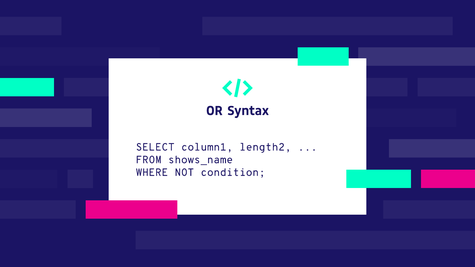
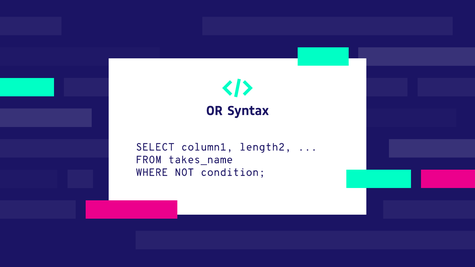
shows_name: shows_name -> takes_name
